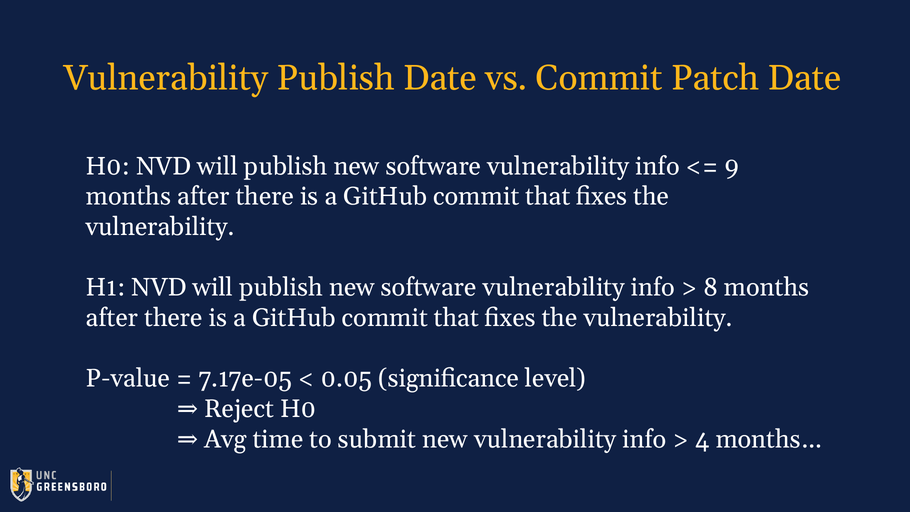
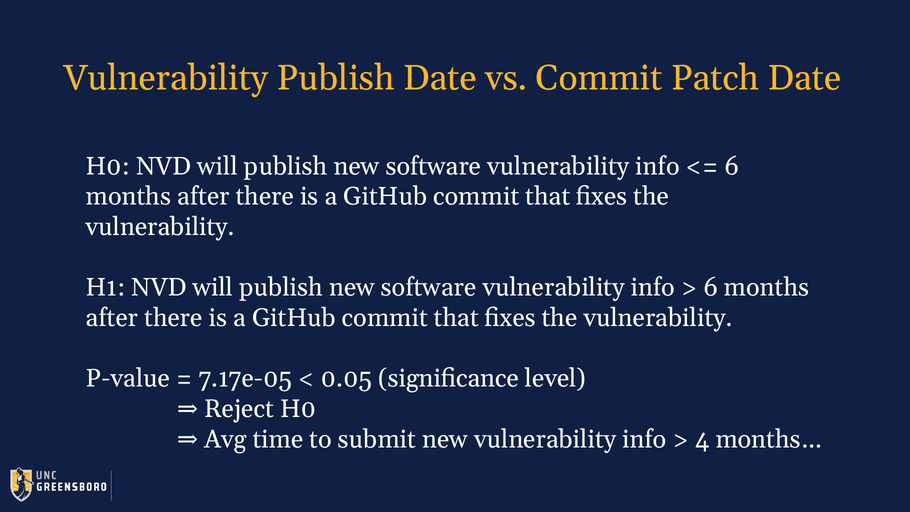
9 at (732, 166): 9 -> 6
8 at (711, 288): 8 -> 6
